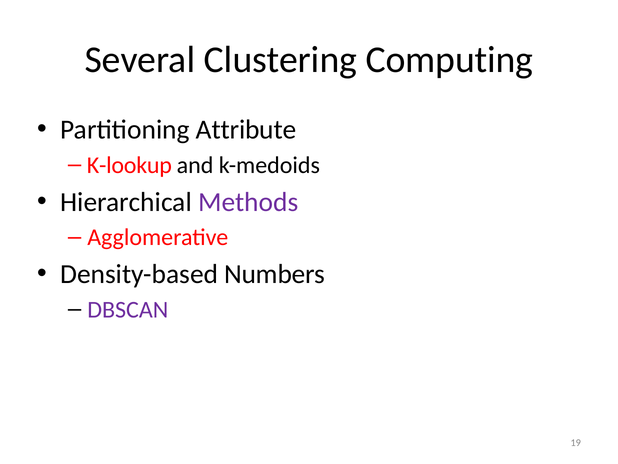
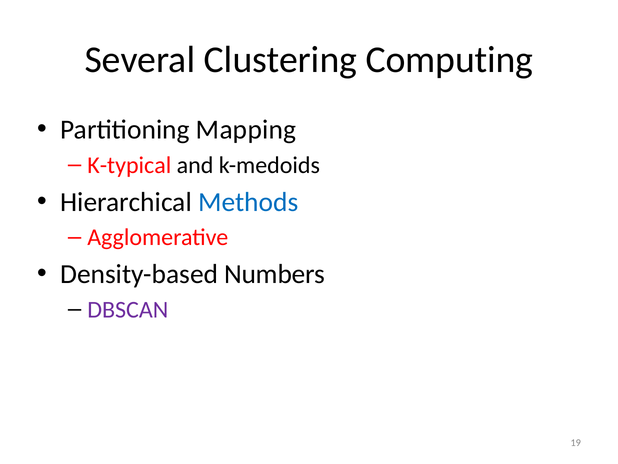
Attribute: Attribute -> Mapping
K-lookup: K-lookup -> K-typical
Methods colour: purple -> blue
